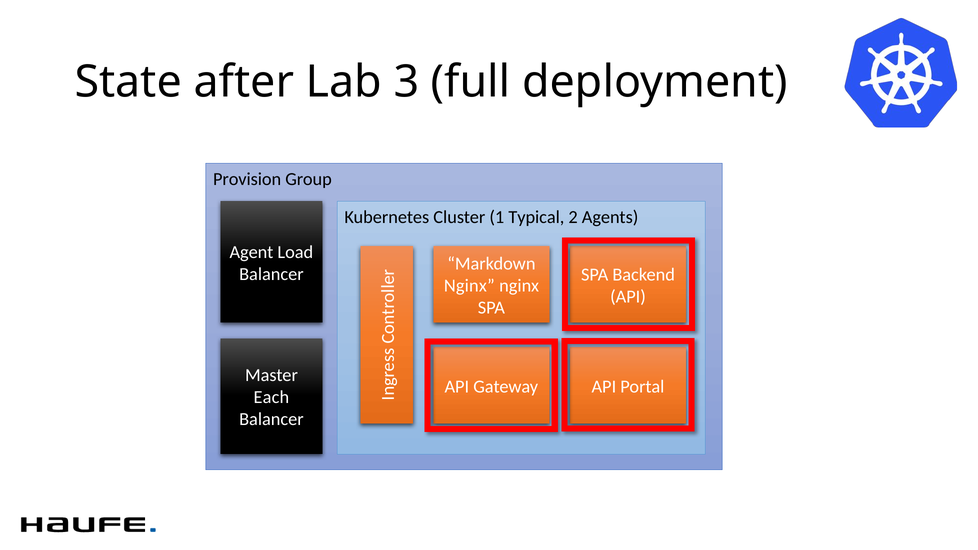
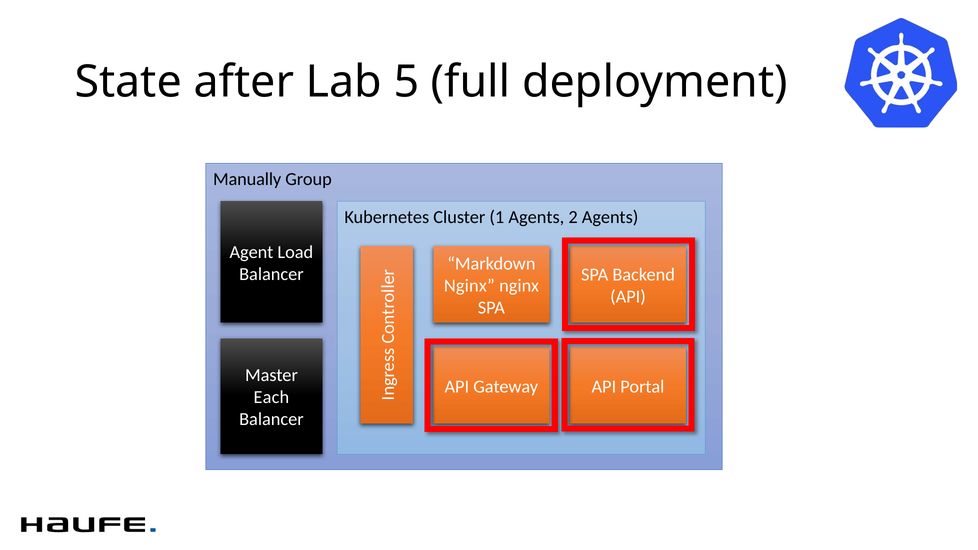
3: 3 -> 5
Provision: Provision -> Manually
1 Typical: Typical -> Agents
